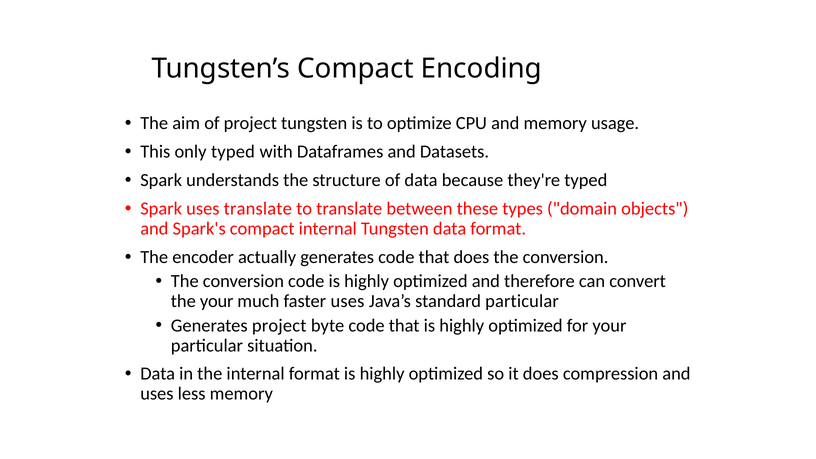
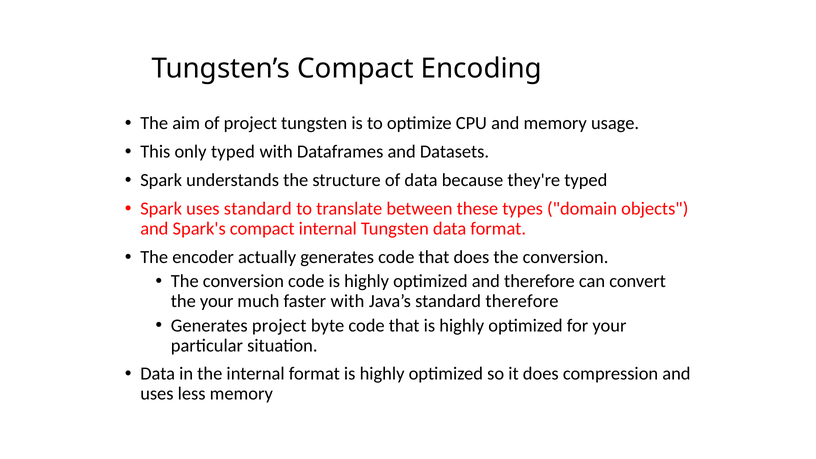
uses translate: translate -> standard
faster uses: uses -> with
standard particular: particular -> therefore
